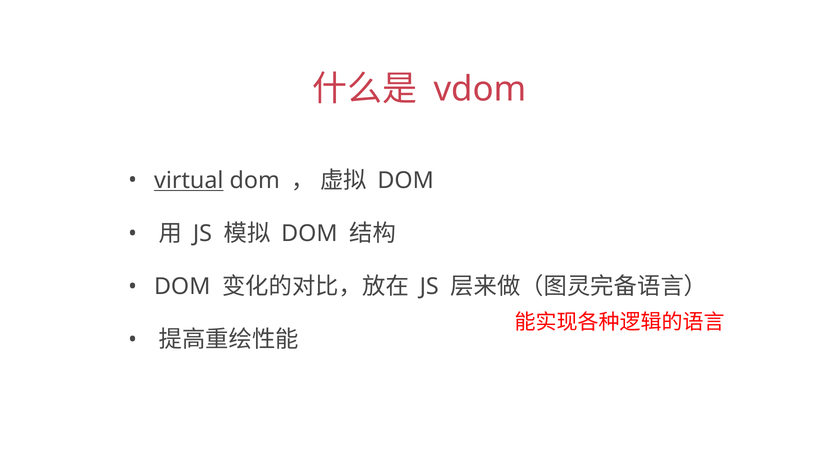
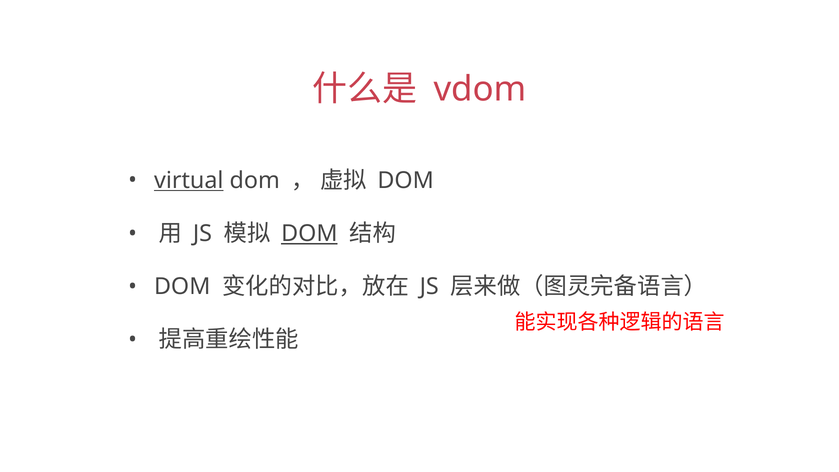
DOM at (309, 234) underline: none -> present
